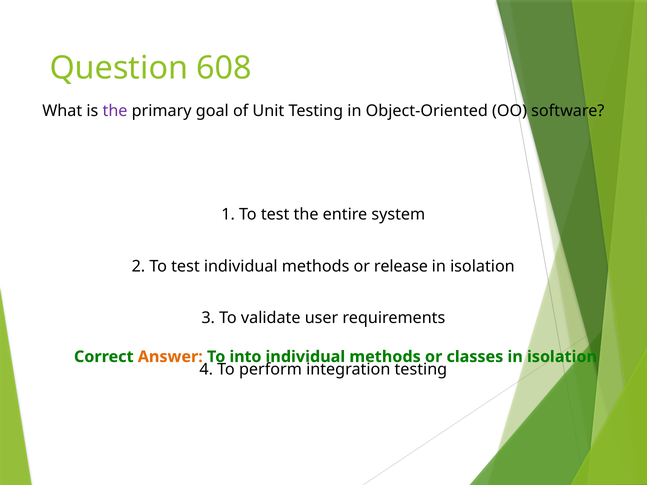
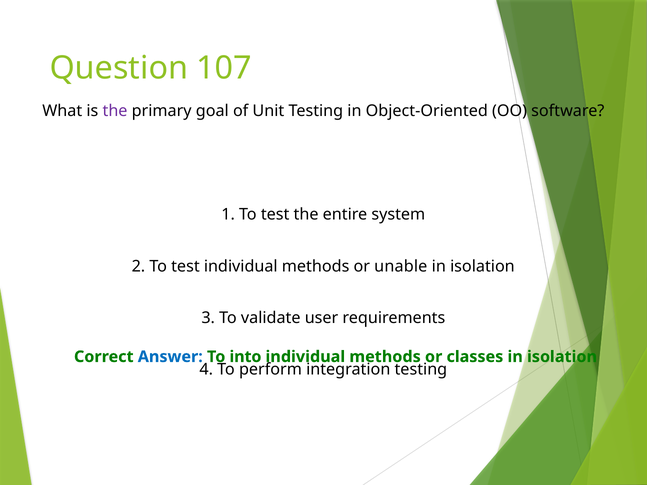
608: 608 -> 107
release: release -> unable
Answer colour: orange -> blue
